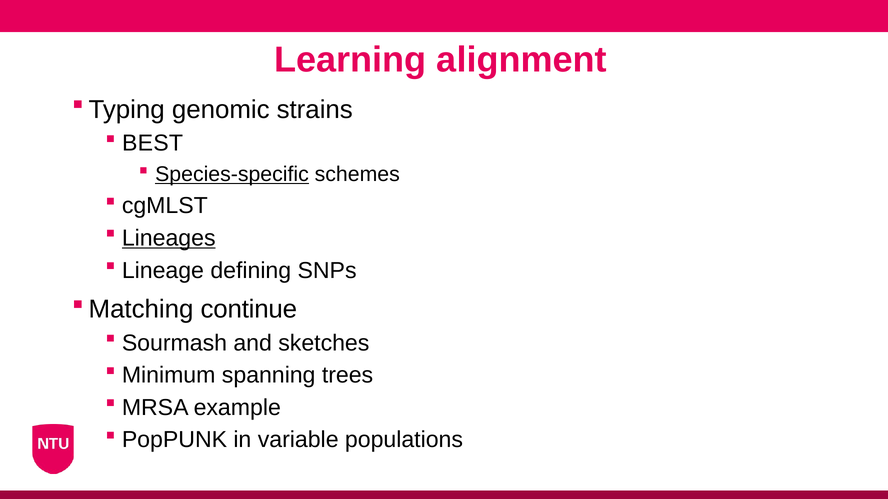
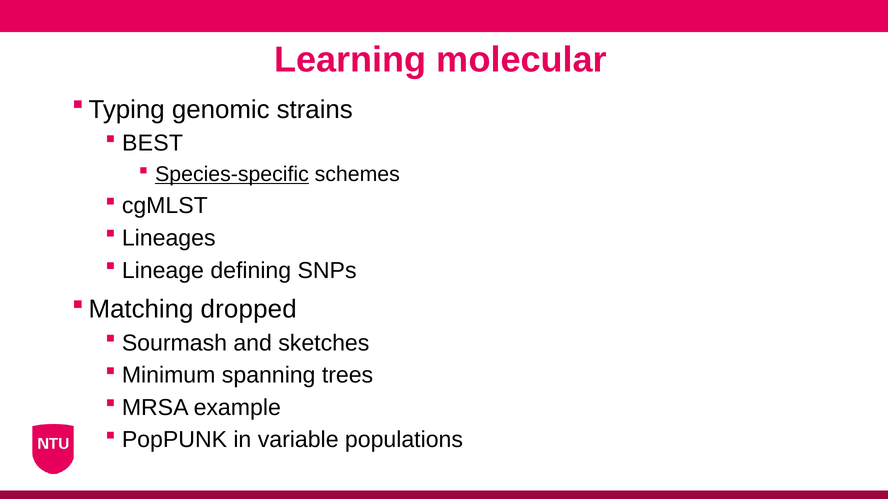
alignment: alignment -> molecular
Lineages underline: present -> none
continue: continue -> dropped
